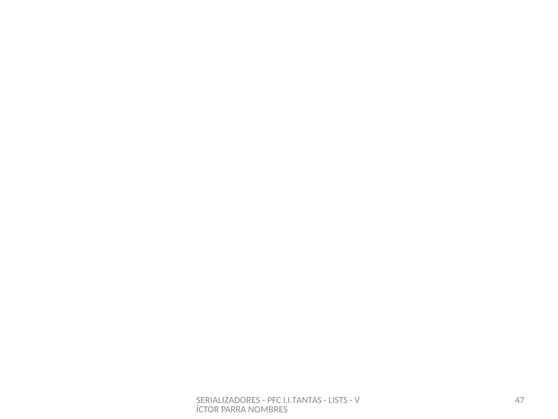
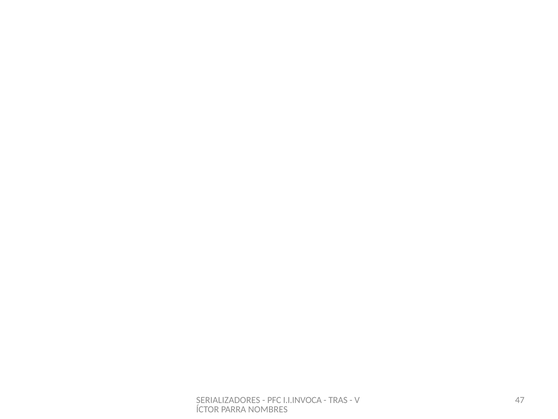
I.I.TANTAS: I.I.TANTAS -> I.I.INVOCA
LISTS: LISTS -> TRAS
